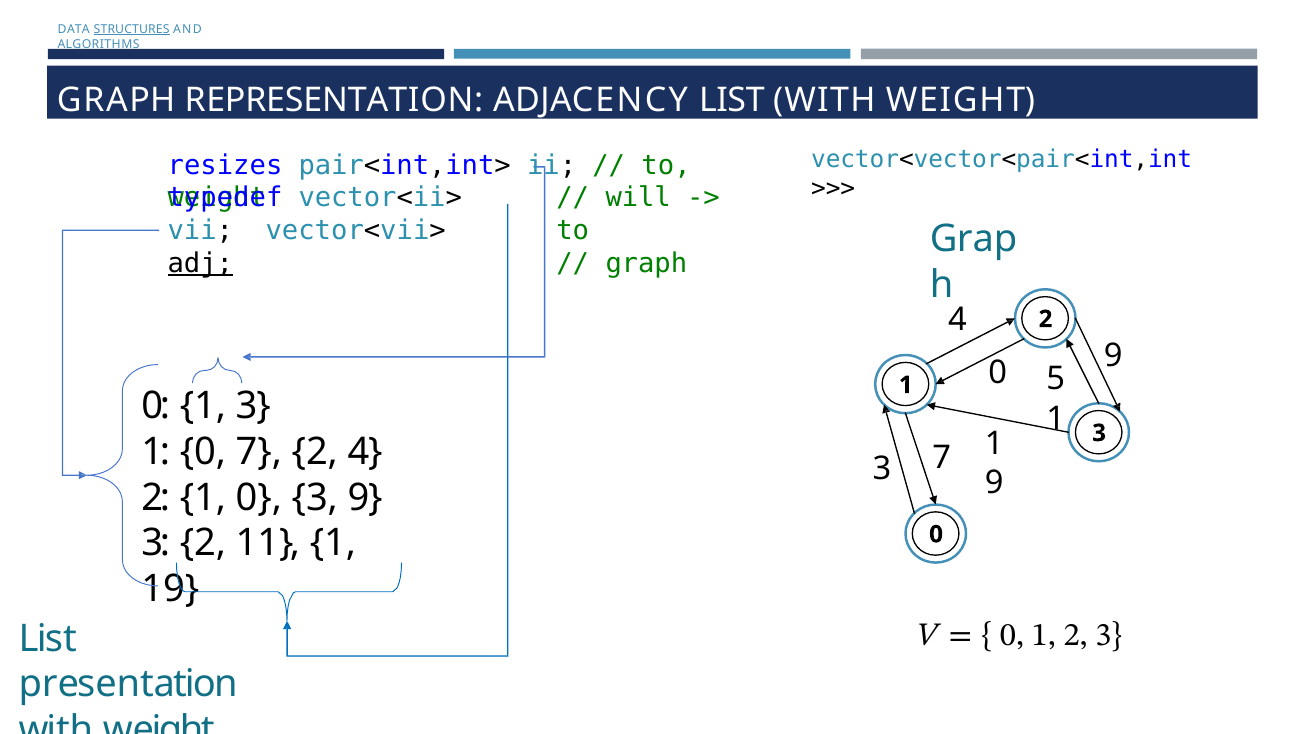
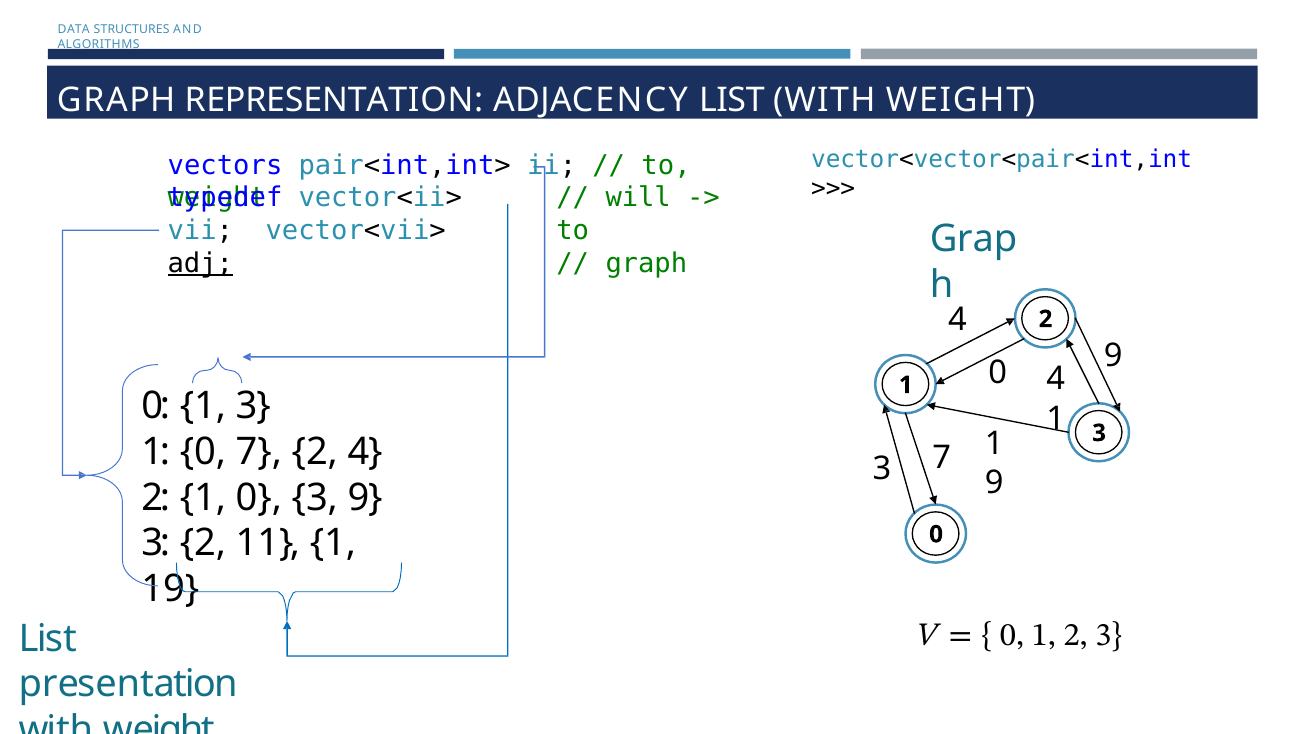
STRUCTURES underline: present -> none
resizes: resizes -> vectors
0 5: 5 -> 4
